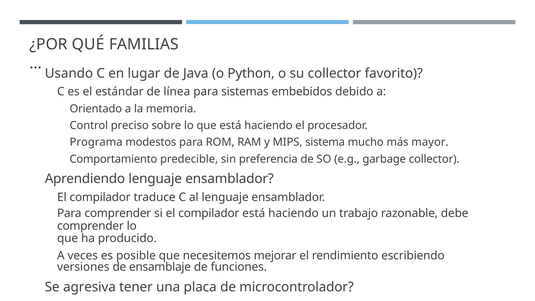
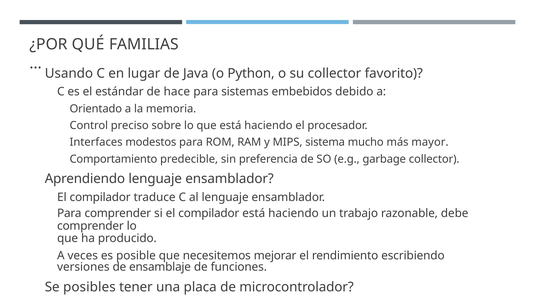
línea: línea -> hace
Programa: Programa -> Interfaces
agresiva: agresiva -> posibles
